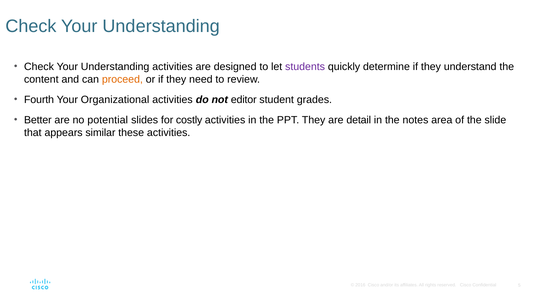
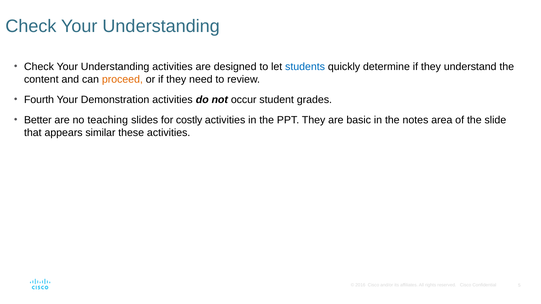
students colour: purple -> blue
Organizational: Organizational -> Demonstration
editor: editor -> occur
potential: potential -> teaching
detail: detail -> basic
